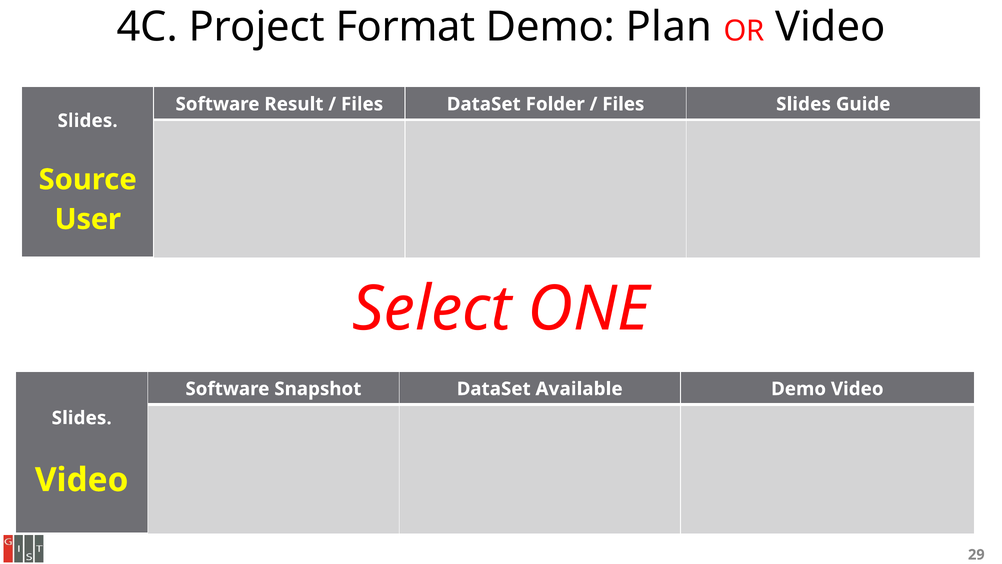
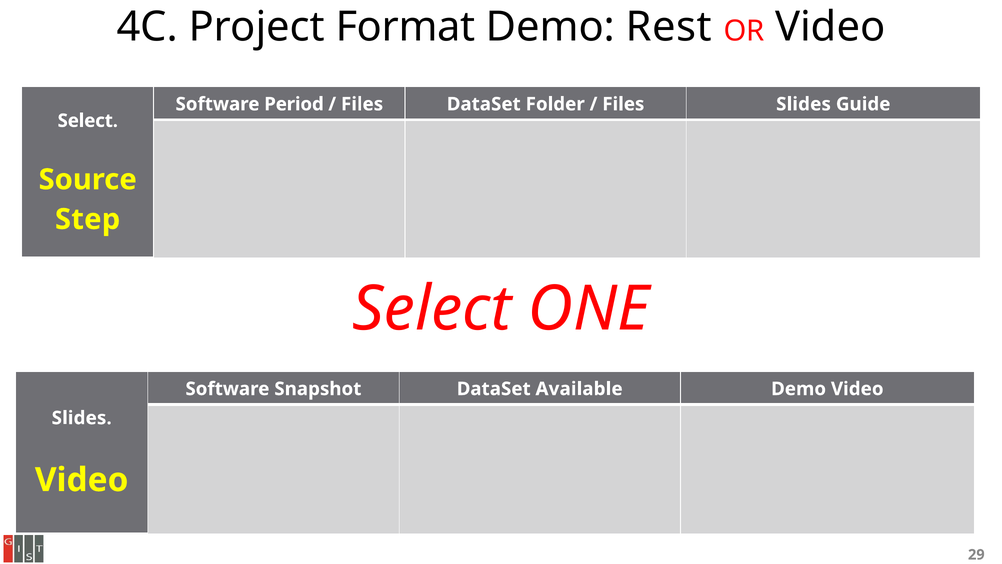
Plan: Plan -> Rest
Result: Result -> Period
Slides at (88, 121): Slides -> Select
User: User -> Step
